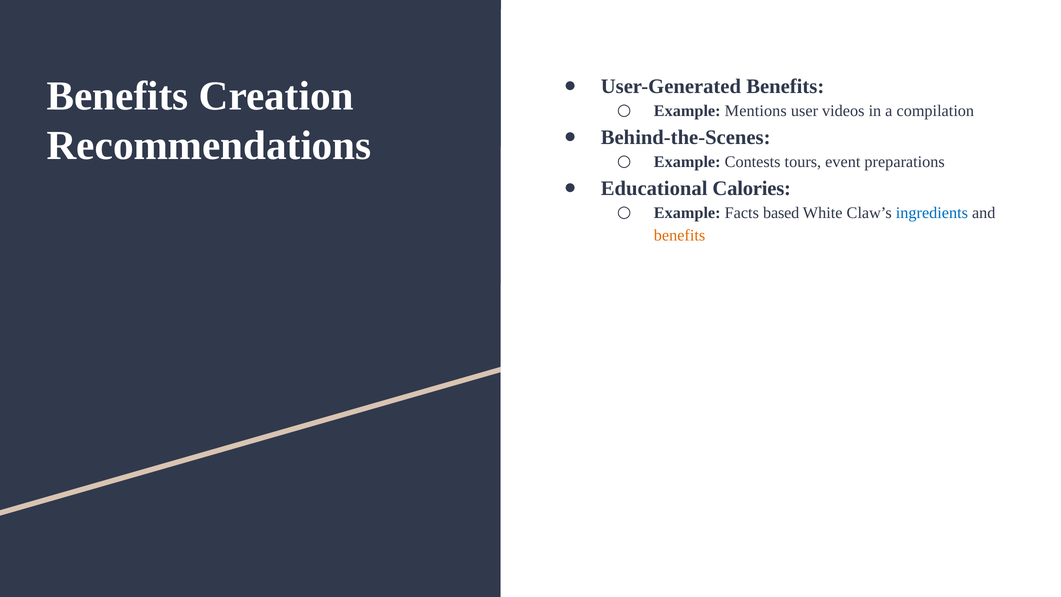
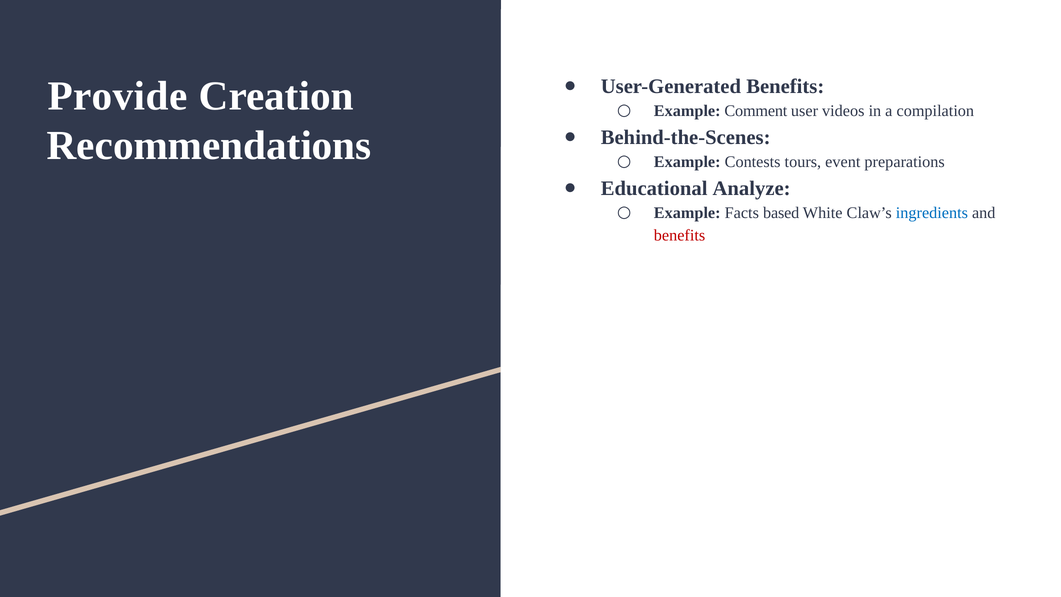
Benefits at (118, 96): Benefits -> Provide
Mentions: Mentions -> Comment
Calories: Calories -> Analyze
benefits at (680, 235) colour: orange -> red
